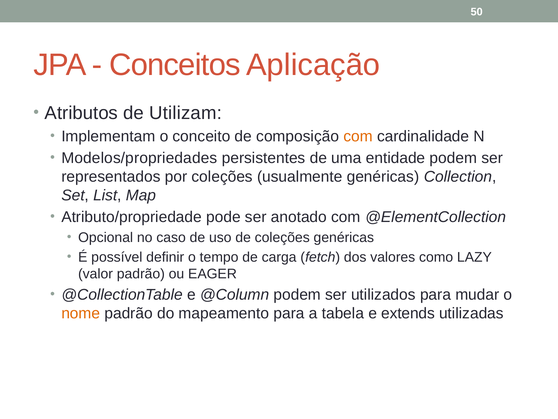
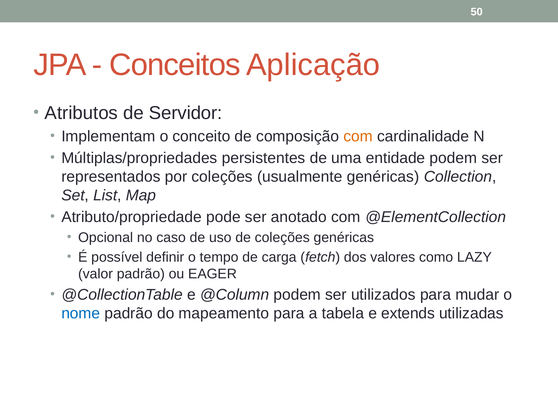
Utilizam: Utilizam -> Servidor
Modelos/propriedades: Modelos/propriedades -> Múltiplas/propriedades
nome colour: orange -> blue
